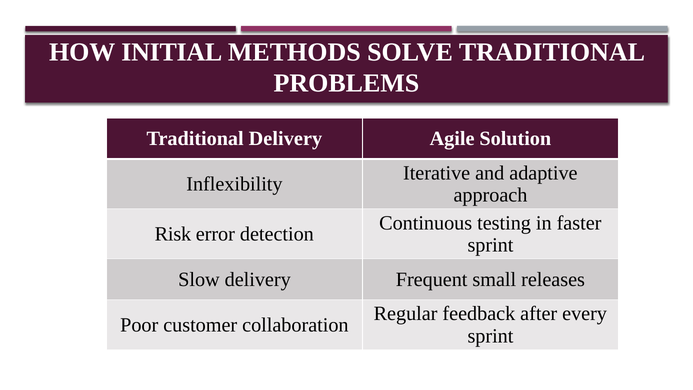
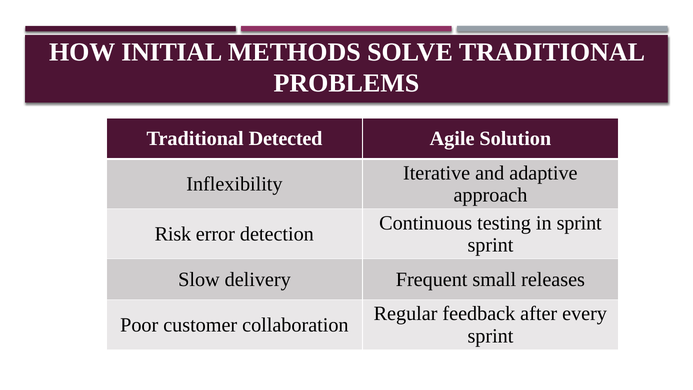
Traditional Delivery: Delivery -> Detected
in faster: faster -> sprint
